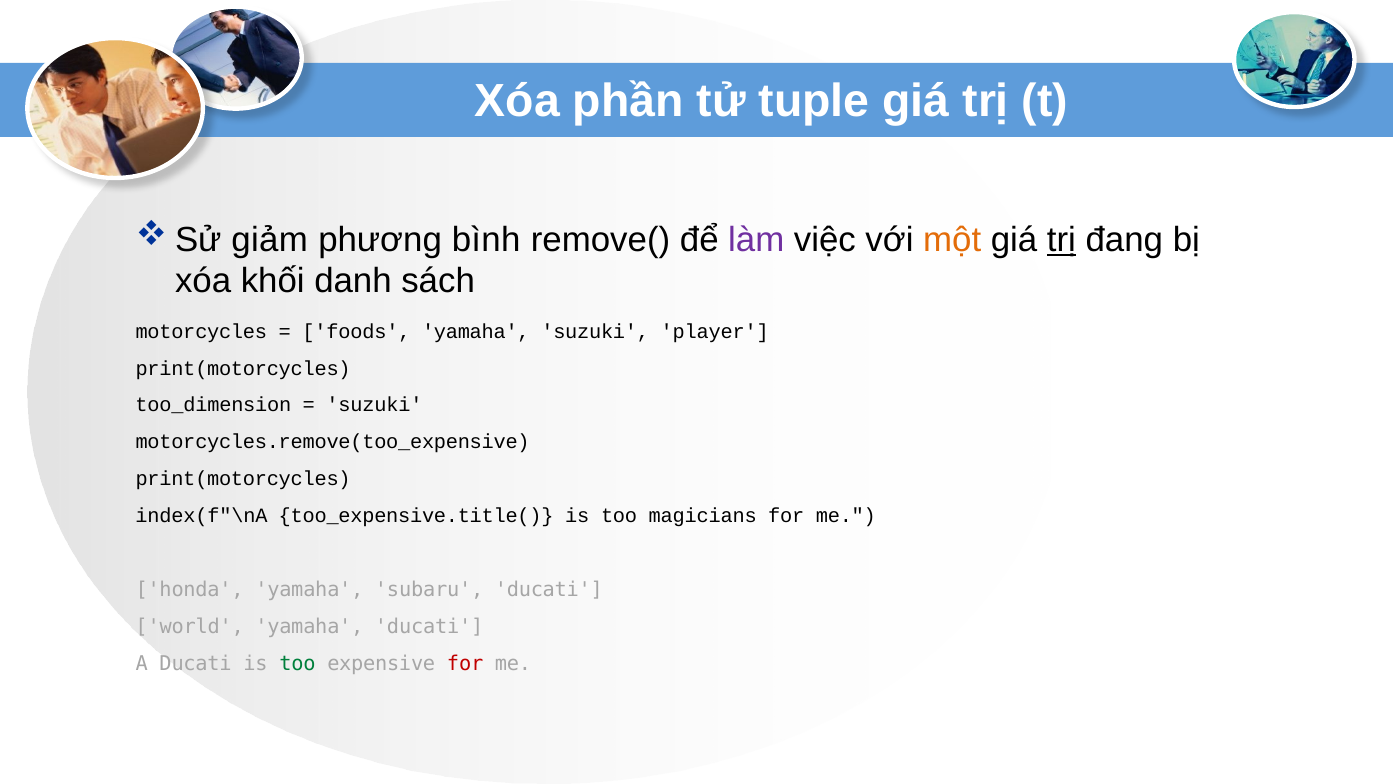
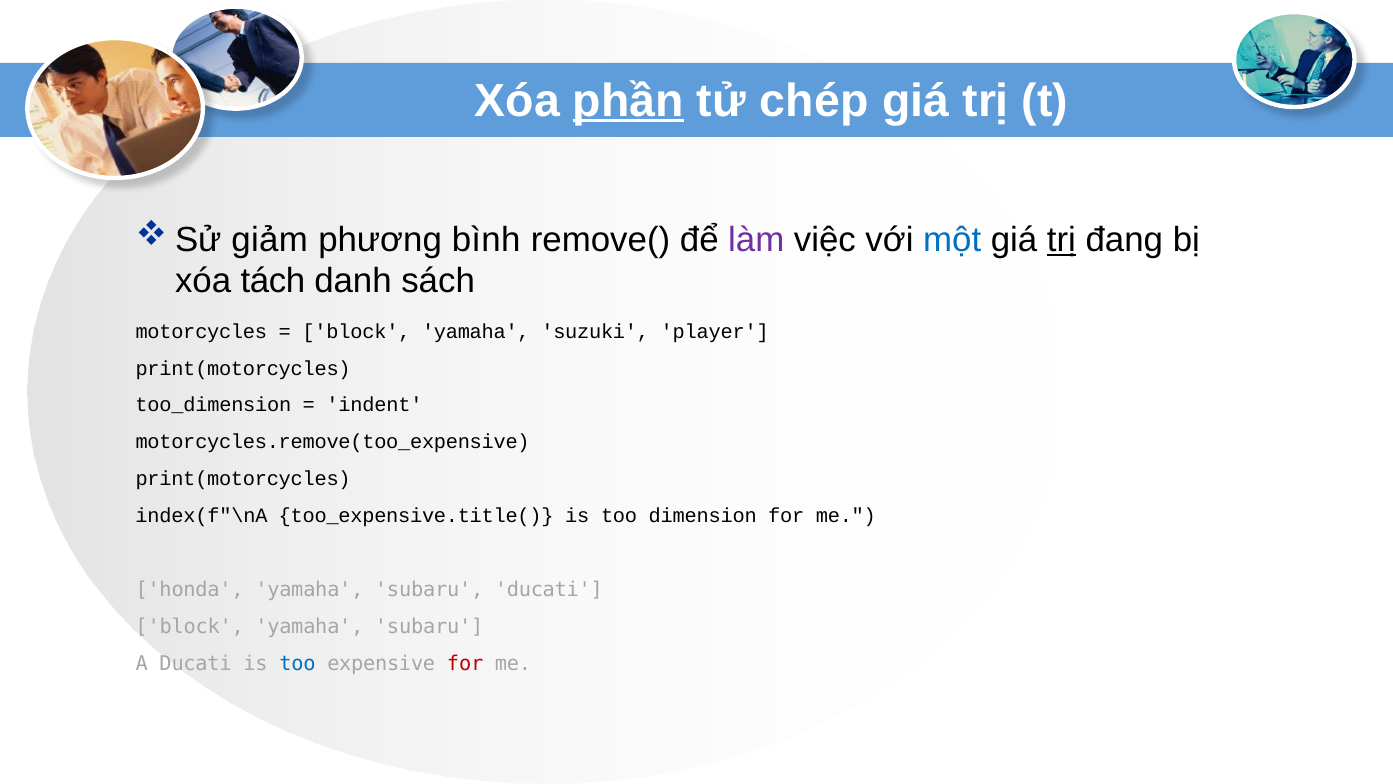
phần underline: none -> present
tuple: tuple -> chép
một colour: orange -> blue
khối: khối -> tách
foods at (357, 332): foods -> block
suzuki at (374, 405): suzuki -> indent
magicians: magicians -> dimension
world at (190, 627): world -> block
ducati at (429, 627): ducati -> subaru
too at (297, 663) colour: green -> blue
